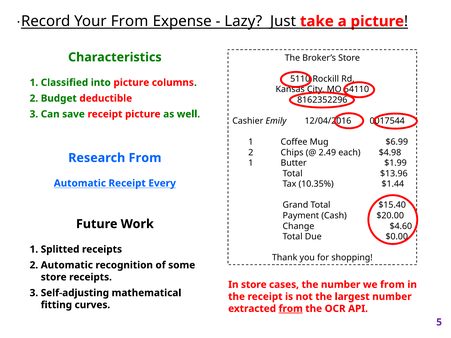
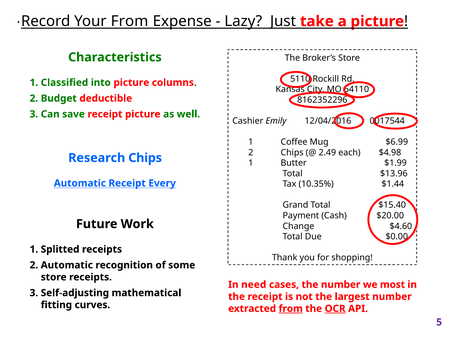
Research From: From -> Chips
In store: store -> need
we from: from -> most
OCR underline: none -> present
